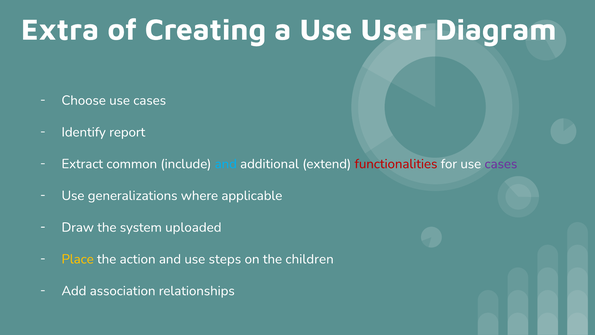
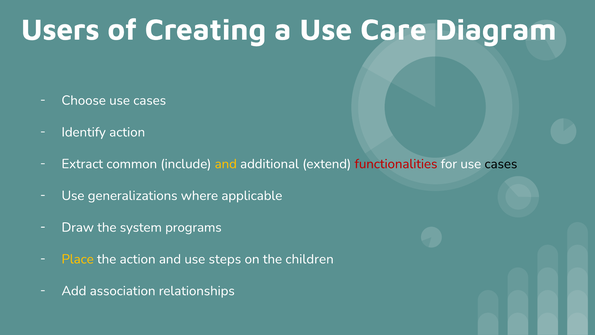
Extra: Extra -> Users
User: User -> Care
Identify report: report -> action
and at (226, 164) colour: light blue -> yellow
cases at (501, 164) colour: purple -> black
uploaded: uploaded -> programs
